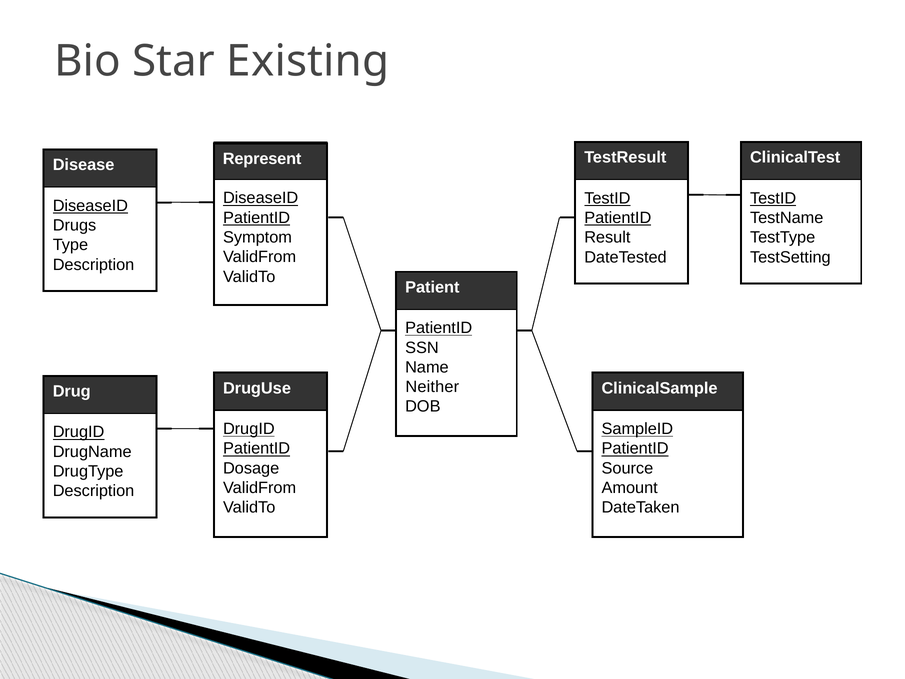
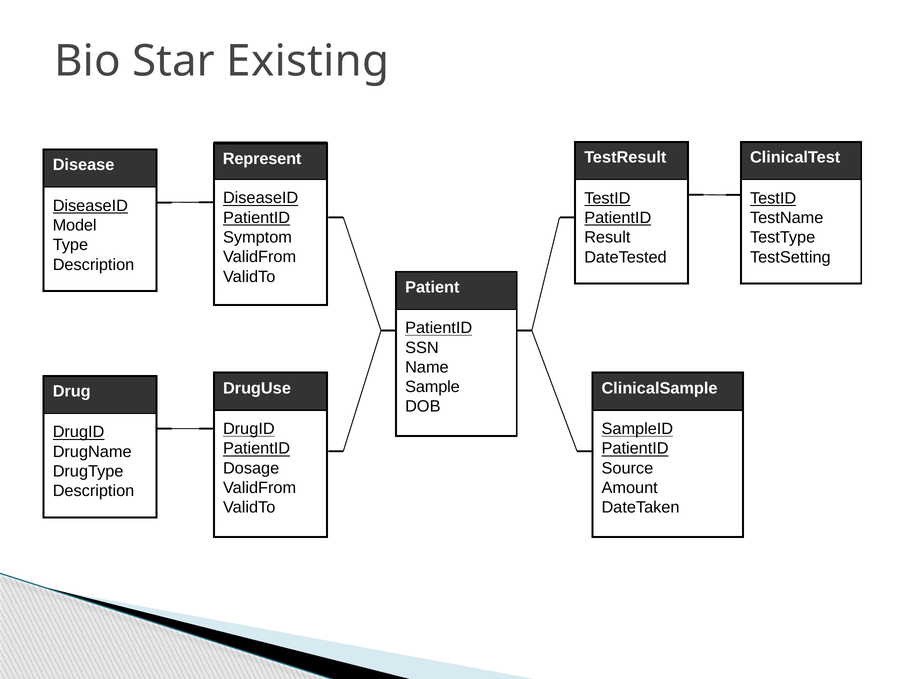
Drugs: Drugs -> Model
Neither: Neither -> Sample
